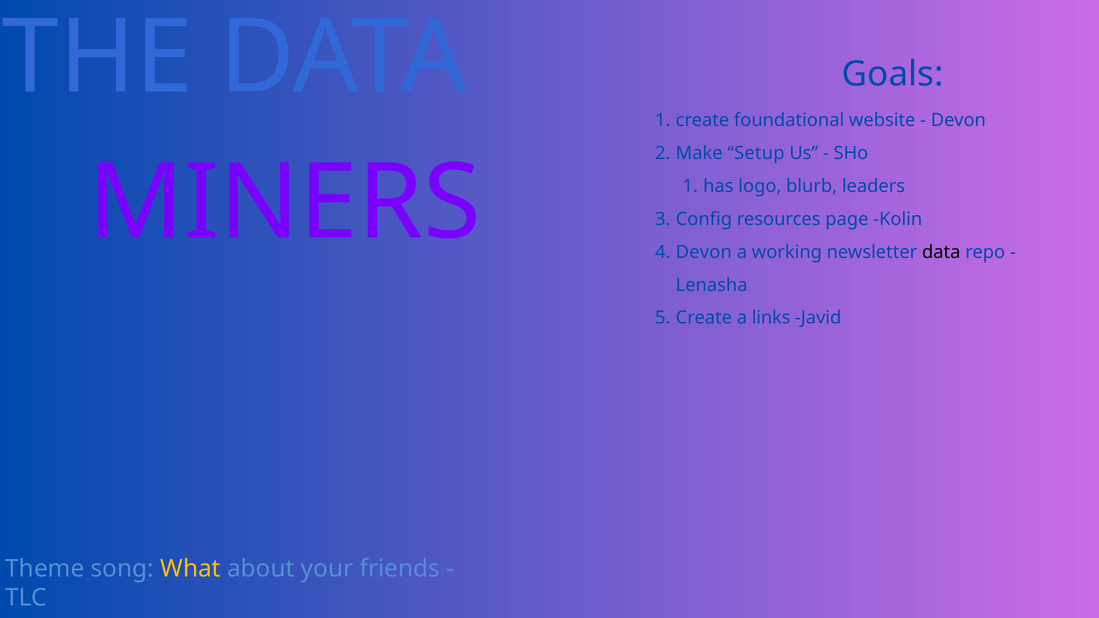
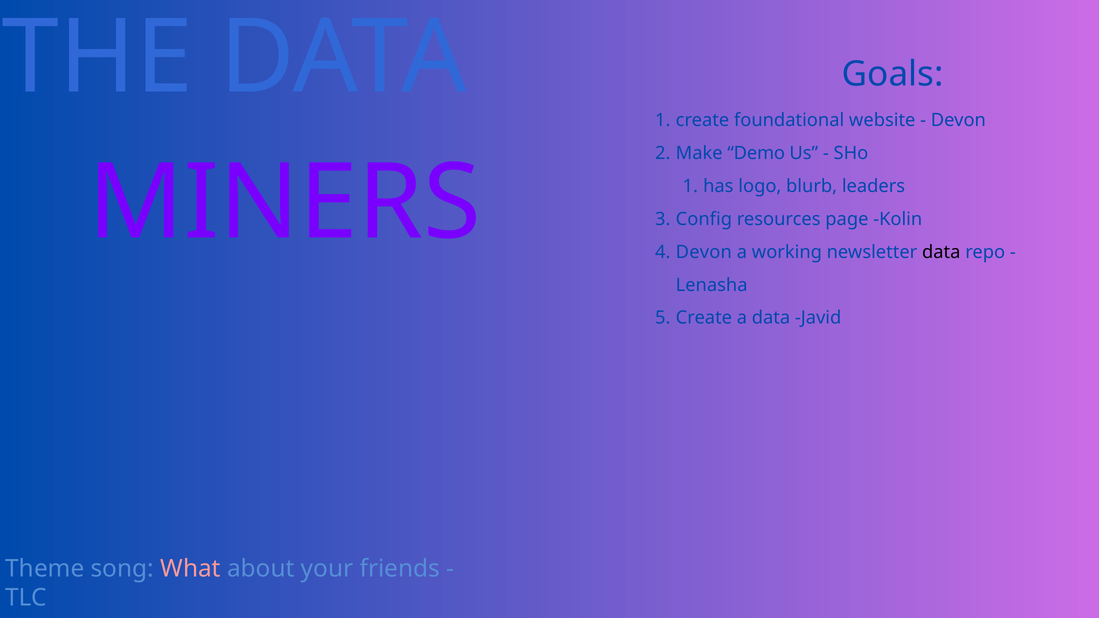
Setup: Setup -> Demo
a links: links -> data
What colour: yellow -> pink
